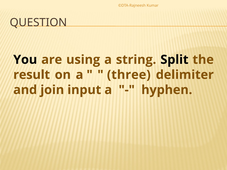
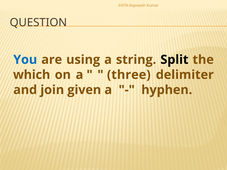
You colour: black -> blue
result: result -> which
input: input -> given
